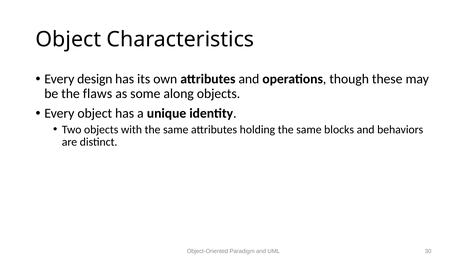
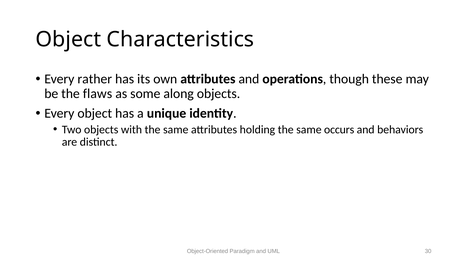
design: design -> rather
blocks: blocks -> occurs
